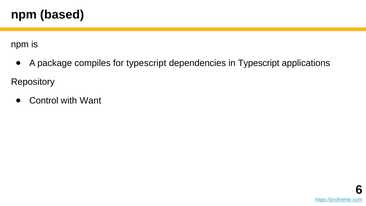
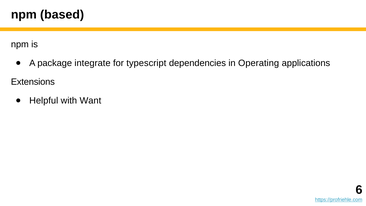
compiles: compiles -> integrate
in Typescript: Typescript -> Operating
Repository: Repository -> Extensions
Control: Control -> Helpful
